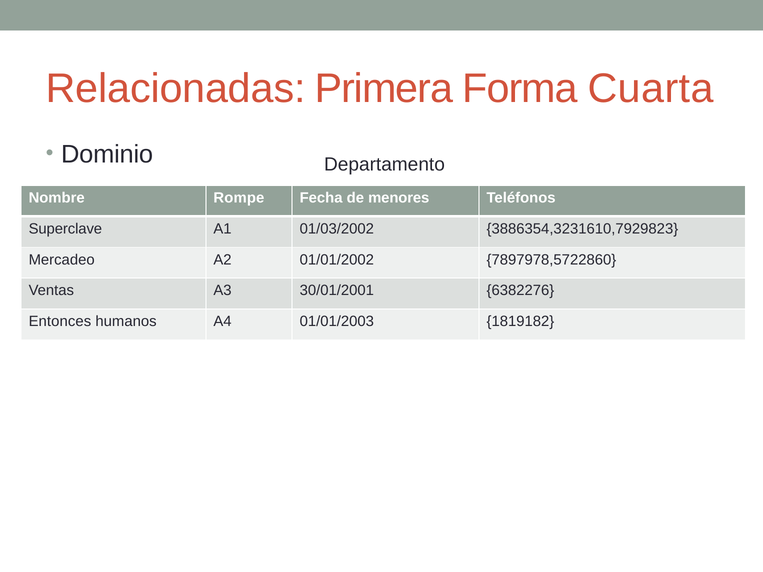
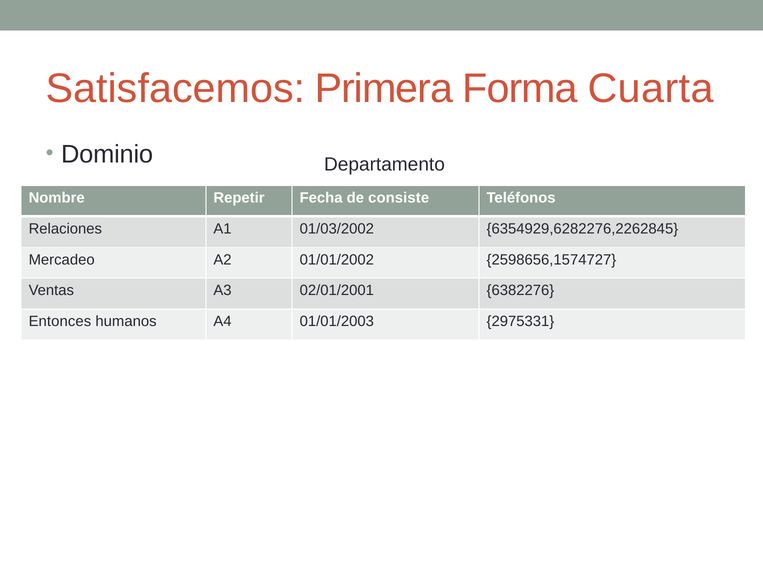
Relacionadas: Relacionadas -> Satisfacemos
Rompe: Rompe -> Repetir
menores: menores -> consiste
Superclave: Superclave -> Relaciones
3886354,3231610,7929823: 3886354,3231610,7929823 -> 6354929,6282276,2262845
7897978,5722860: 7897978,5722860 -> 2598656,1574727
30/01/2001: 30/01/2001 -> 02/01/2001
1819182: 1819182 -> 2975331
